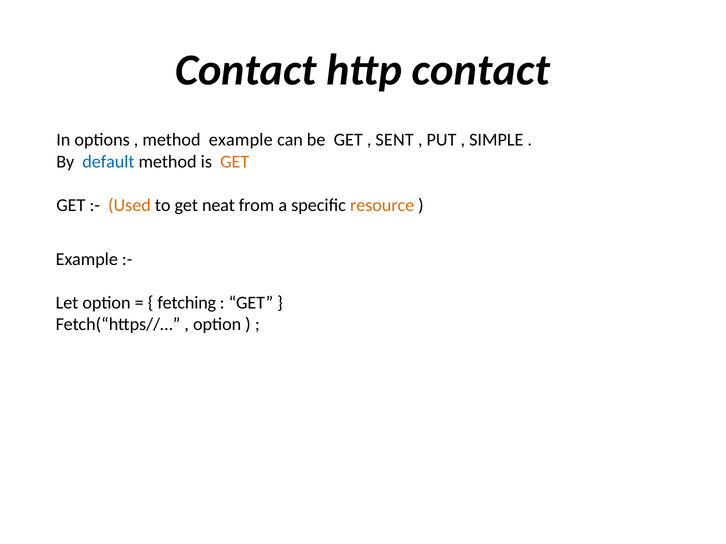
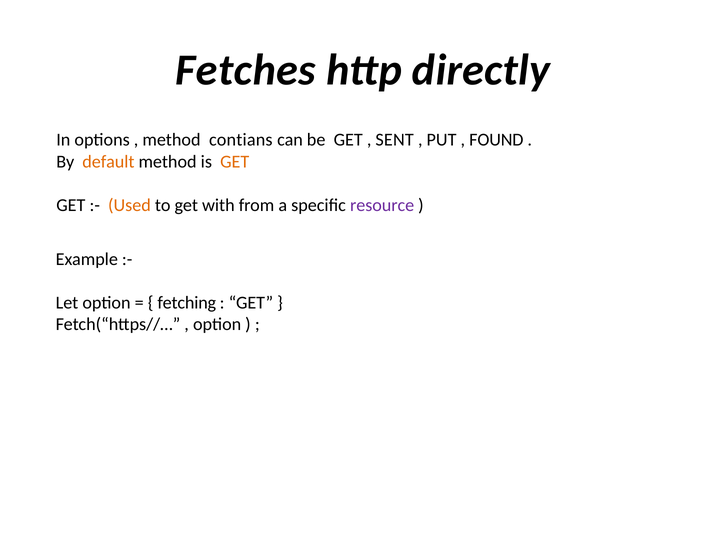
Contact at (246, 70): Contact -> Fetches
http contact: contact -> directly
method example: example -> contians
SIMPLE: SIMPLE -> FOUND
default colour: blue -> orange
neat: neat -> with
resource colour: orange -> purple
